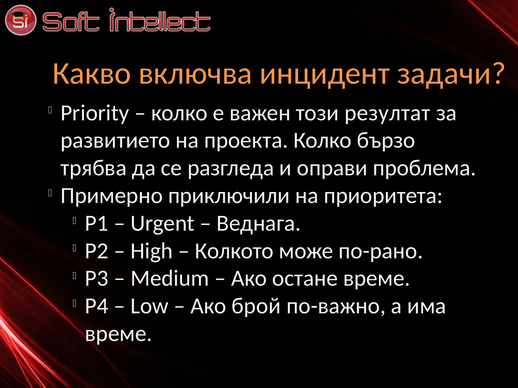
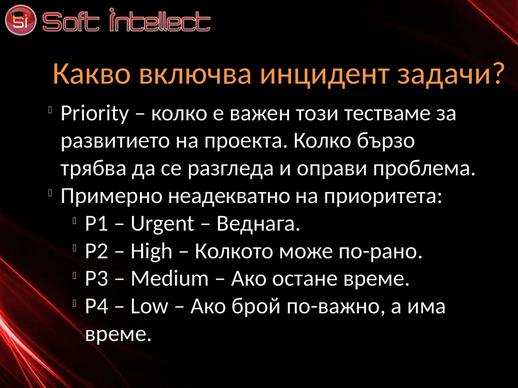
резултат: резултат -> тестваме
приключили: приключили -> неадекватно
